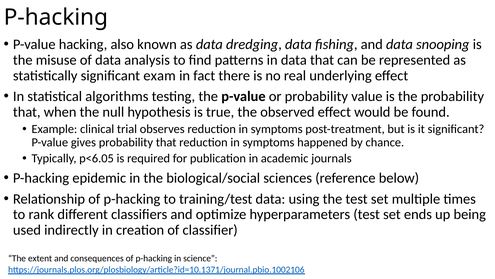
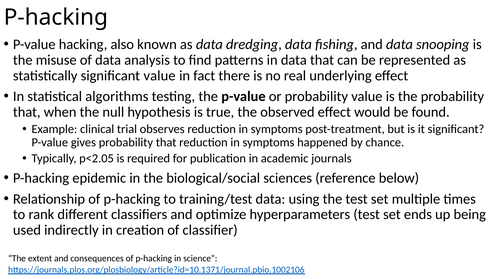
significant exam: exam -> value
p<6.05: p<6.05 -> p<2.05
